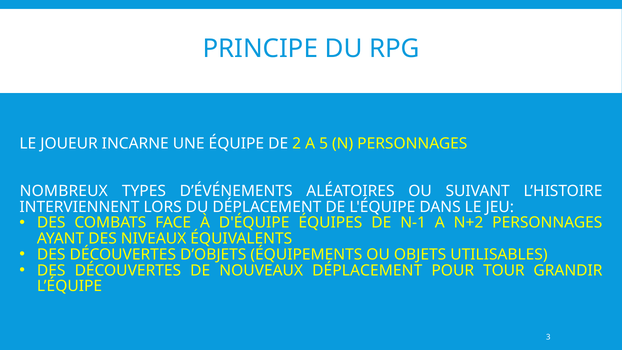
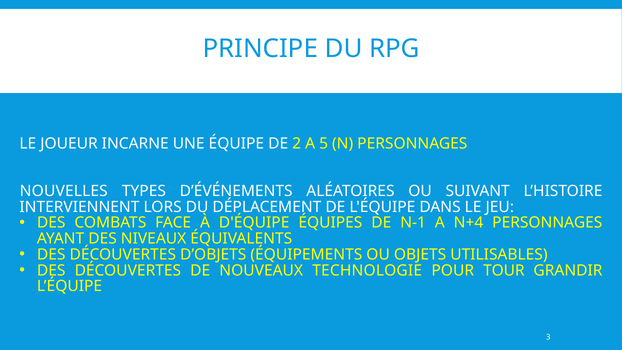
NOMBREUX: NOMBREUX -> NOUVELLES
N+2: N+2 -> N+4
NOUVEAUX DÉPLACEMENT: DÉPLACEMENT -> TECHNOLOGIE
